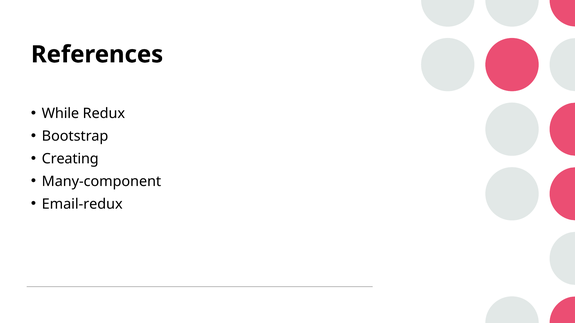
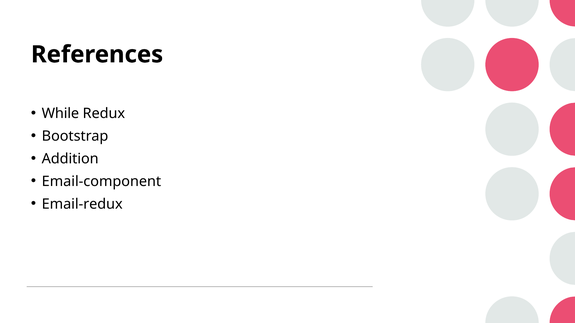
Creating: Creating -> Addition
Many-component: Many-component -> Email-component
